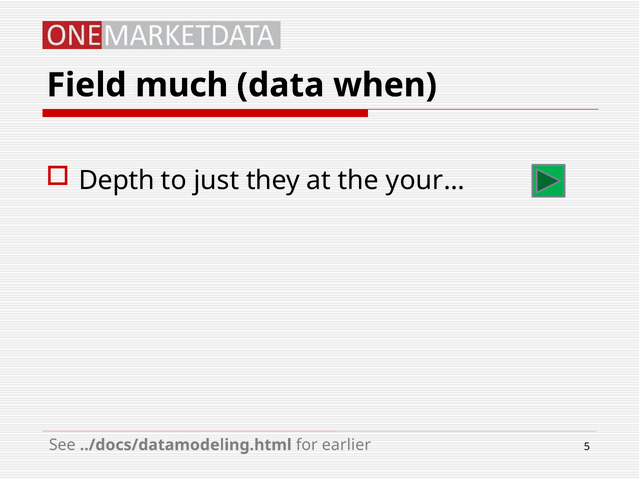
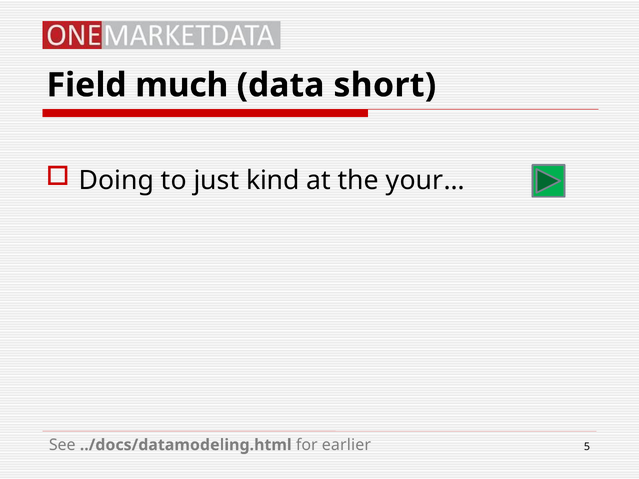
when: when -> short
Depth: Depth -> Doing
they: they -> kind
